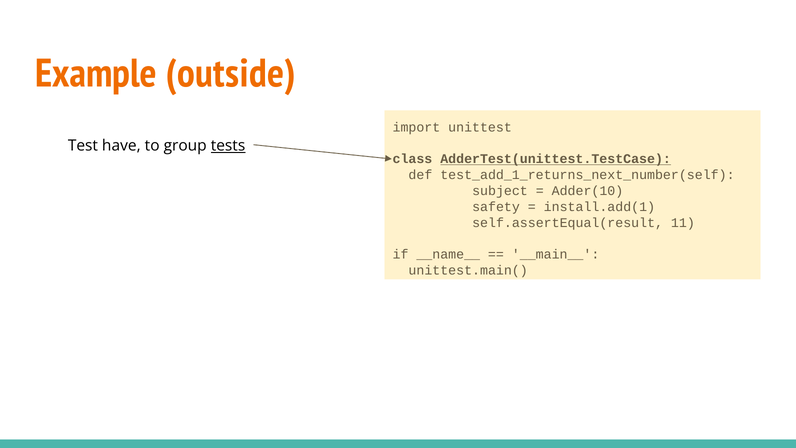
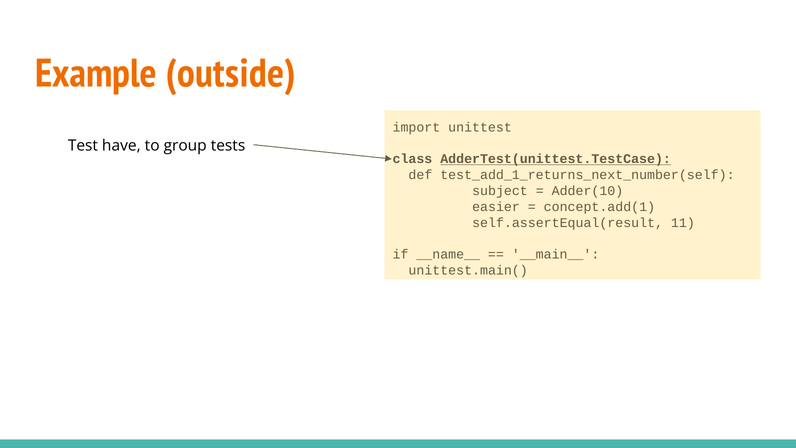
tests underline: present -> none
safety: safety -> easier
install.add(1: install.add(1 -> concept.add(1
